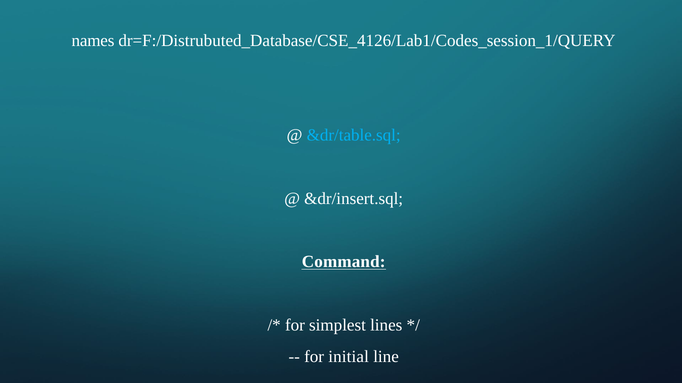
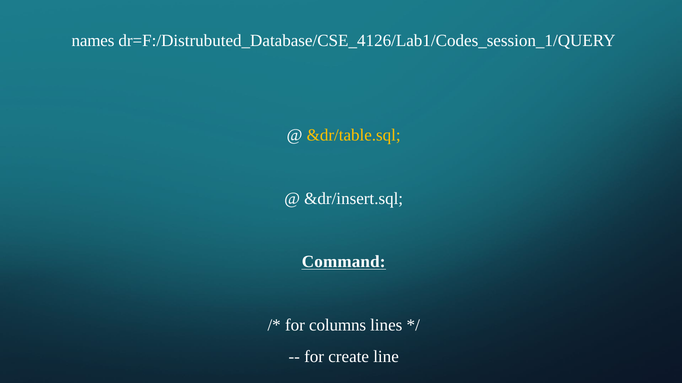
&dr/table.sql colour: light blue -> yellow
simplest: simplest -> columns
initial: initial -> create
